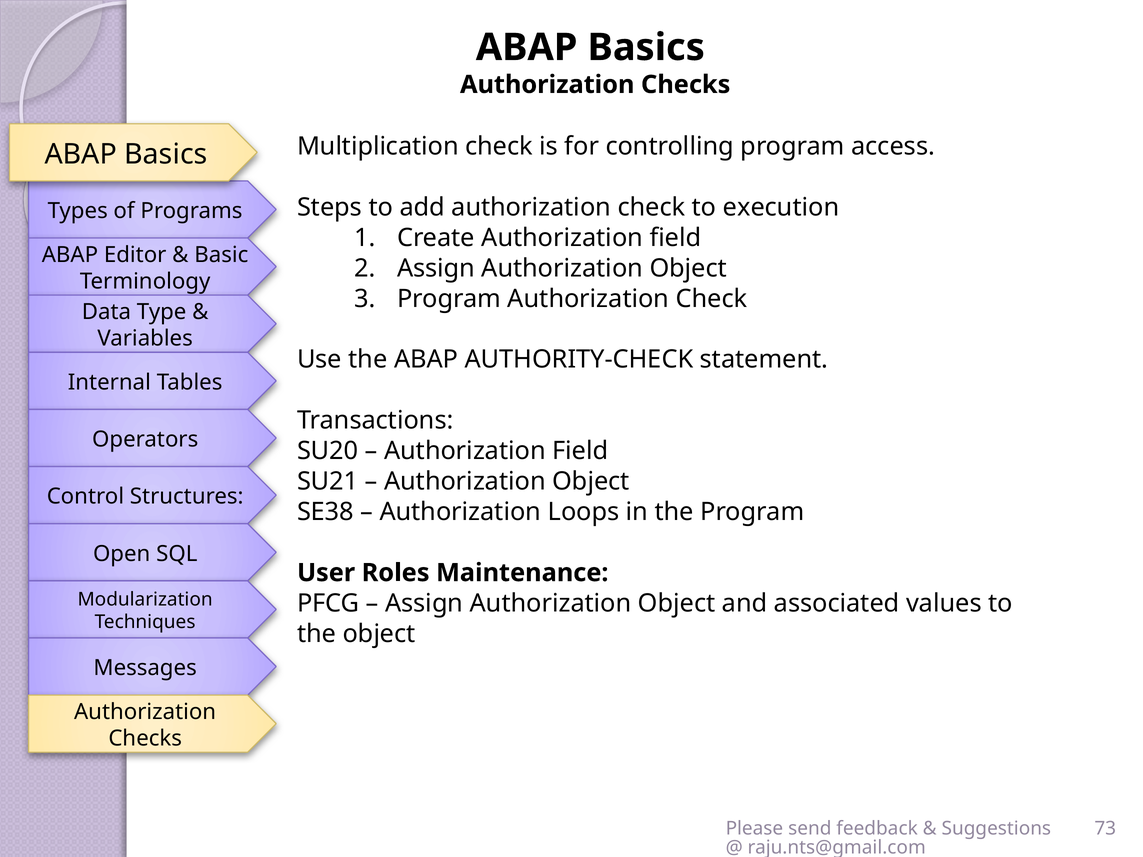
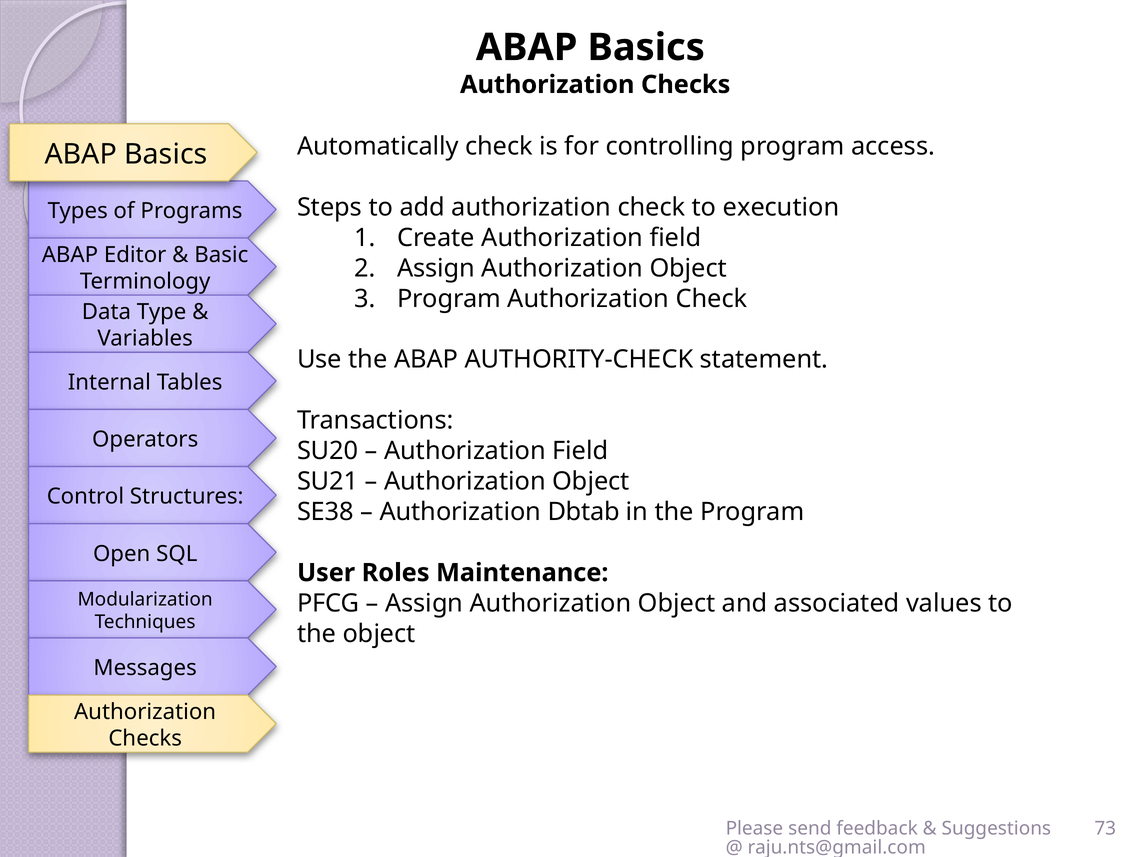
Multiplication: Multiplication -> Automatically
Loops: Loops -> Dbtab
